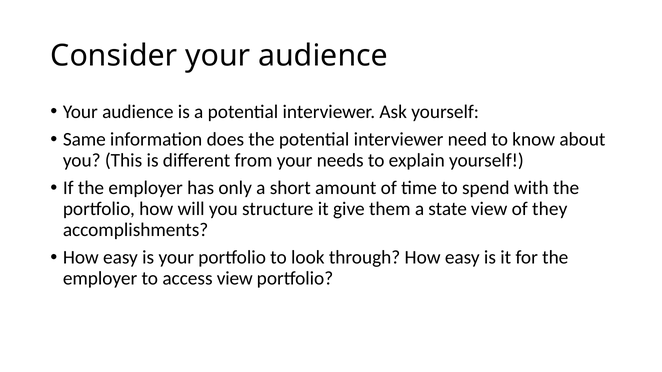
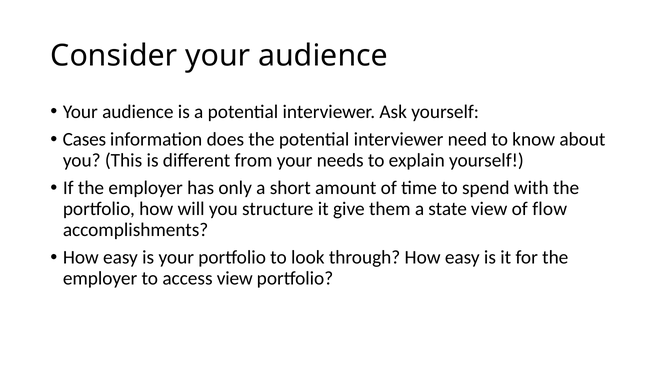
Same: Same -> Cases
they: they -> flow
